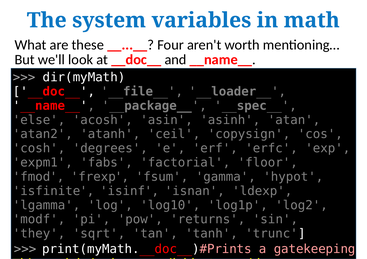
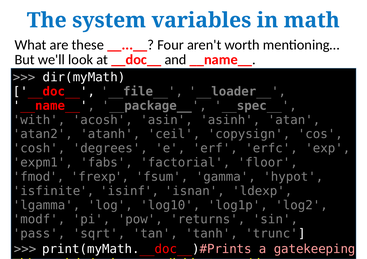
else: else -> with
they: they -> pass
